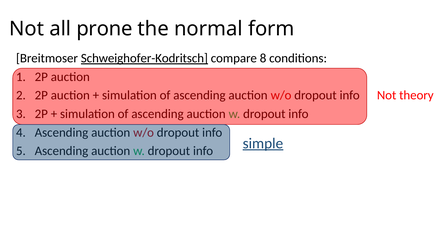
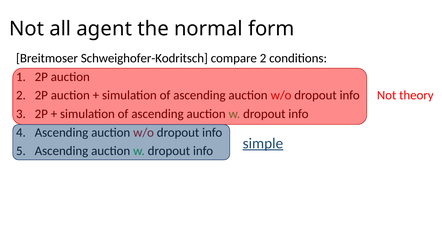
prone: prone -> agent
Schweighofer-Kodritsch underline: present -> none
compare 8: 8 -> 2
